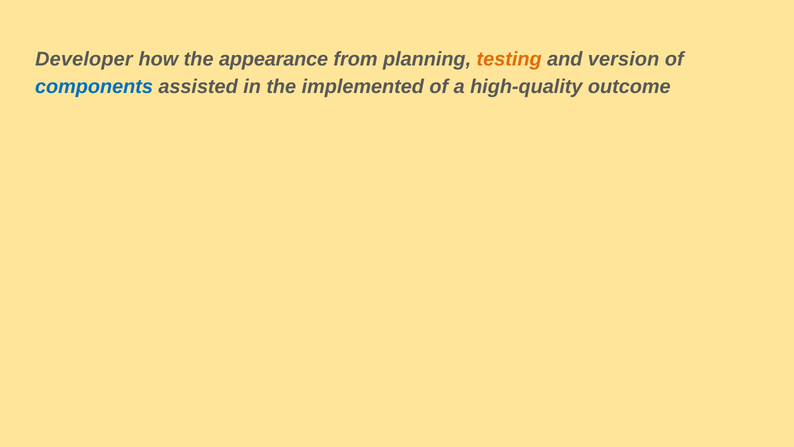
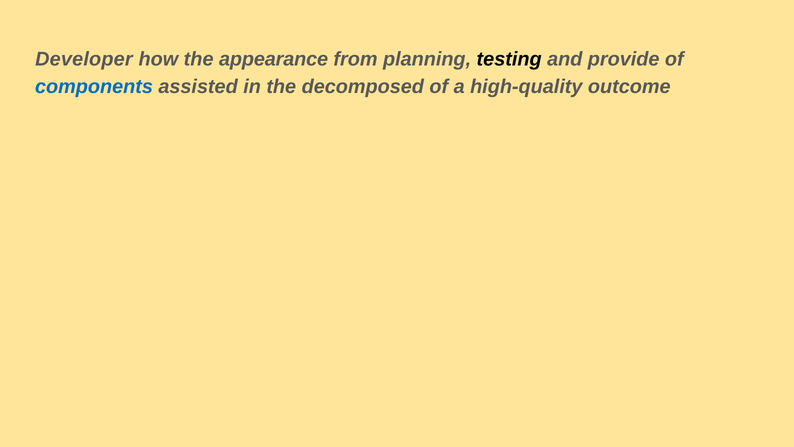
testing colour: orange -> black
version: version -> provide
implemented: implemented -> decomposed
